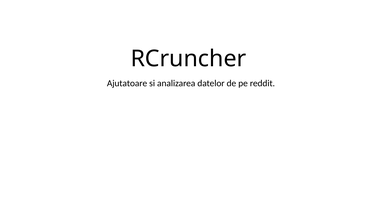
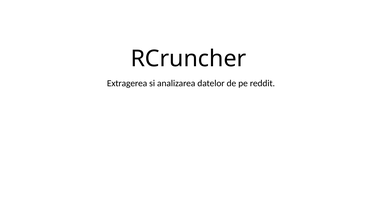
Ajutatoare: Ajutatoare -> Extragerea
